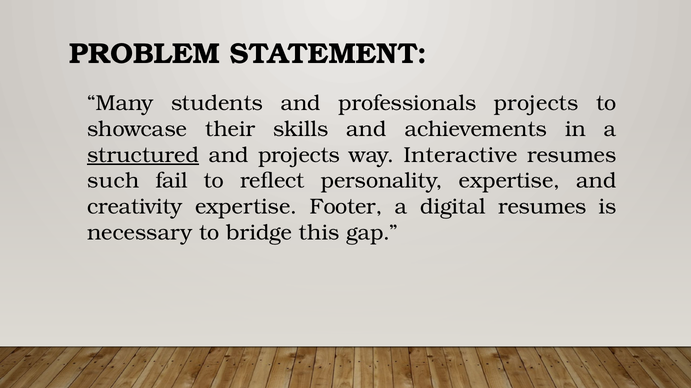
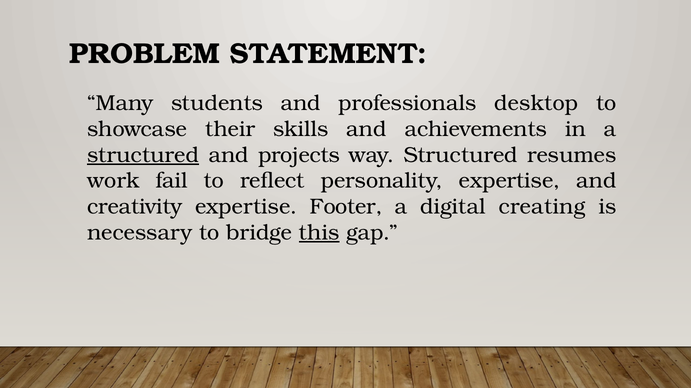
professionals projects: projects -> desktop
way Interactive: Interactive -> Structured
such: such -> work
digital resumes: resumes -> creating
this underline: none -> present
